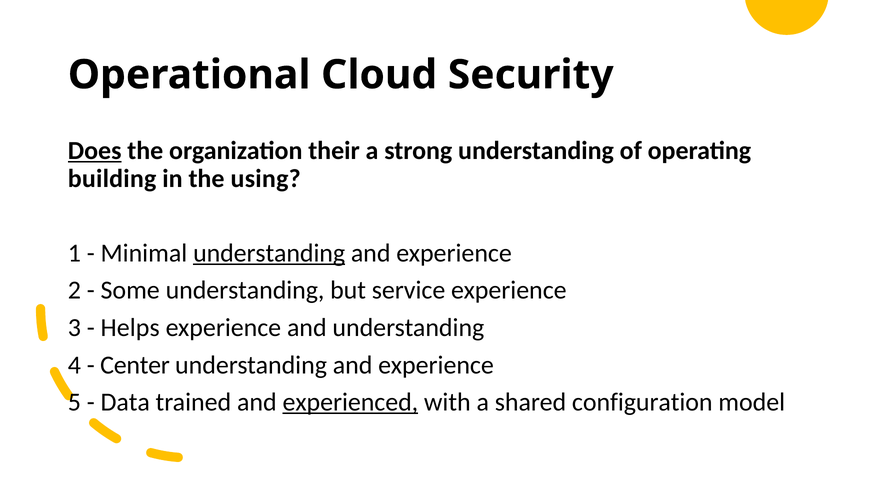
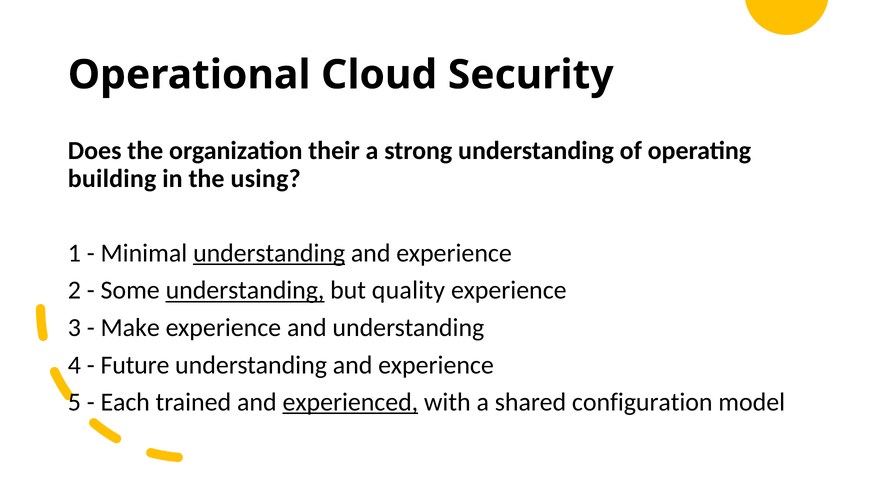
Does underline: present -> none
understanding at (245, 290) underline: none -> present
service: service -> quality
Helps: Helps -> Make
Center: Center -> Future
Data: Data -> Each
